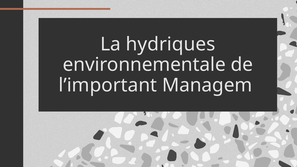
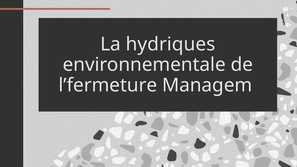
l’important: l’important -> l’fermeture
